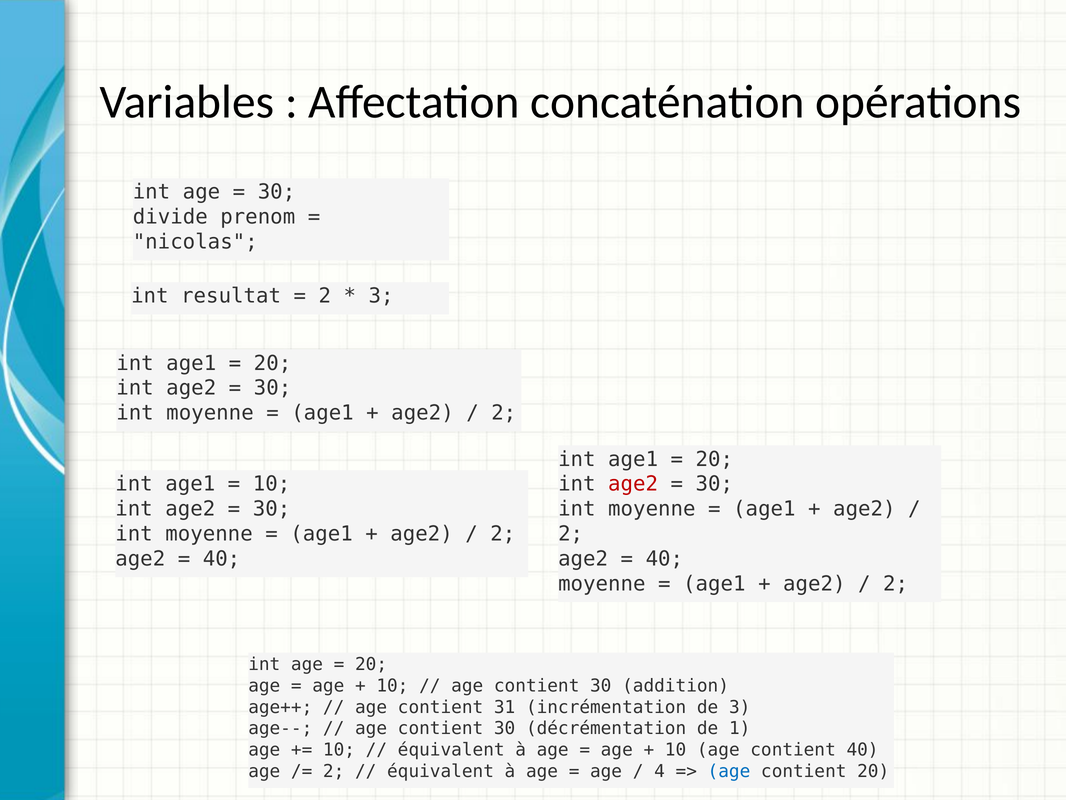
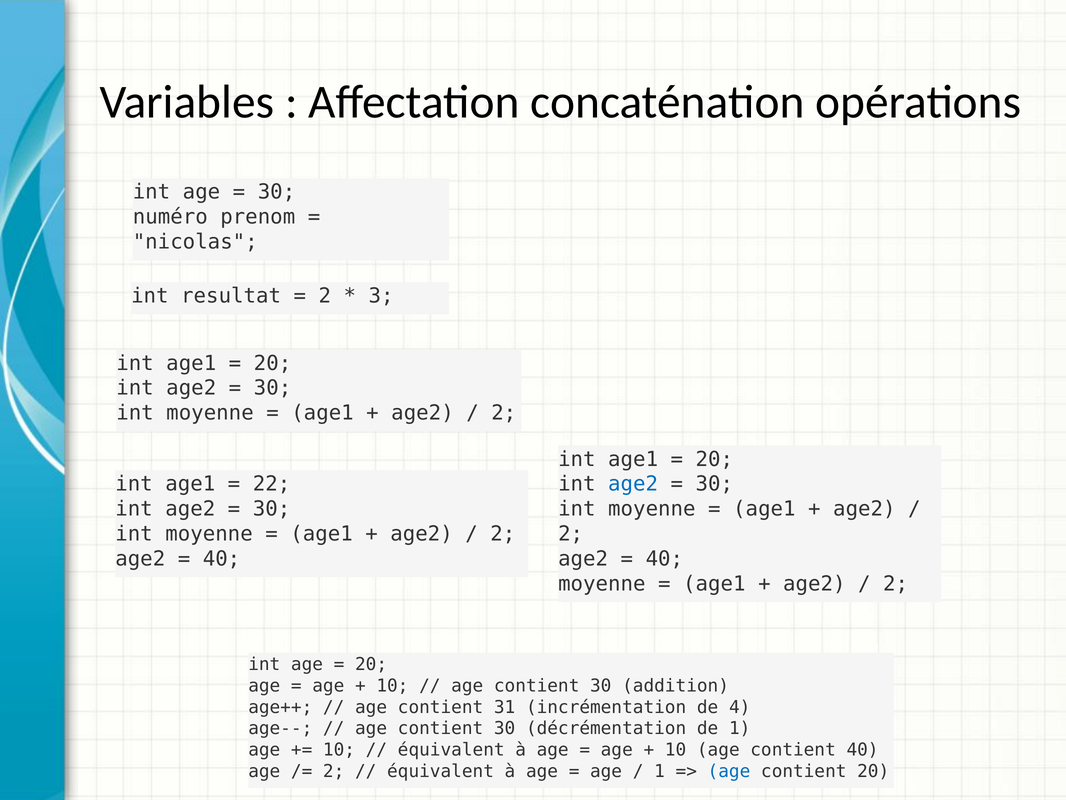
divide: divide -> numéro
10 at (272, 484): 10 -> 22
age2 at (633, 484) colour: red -> blue
de 3: 3 -> 4
4 at (660, 771): 4 -> 1
